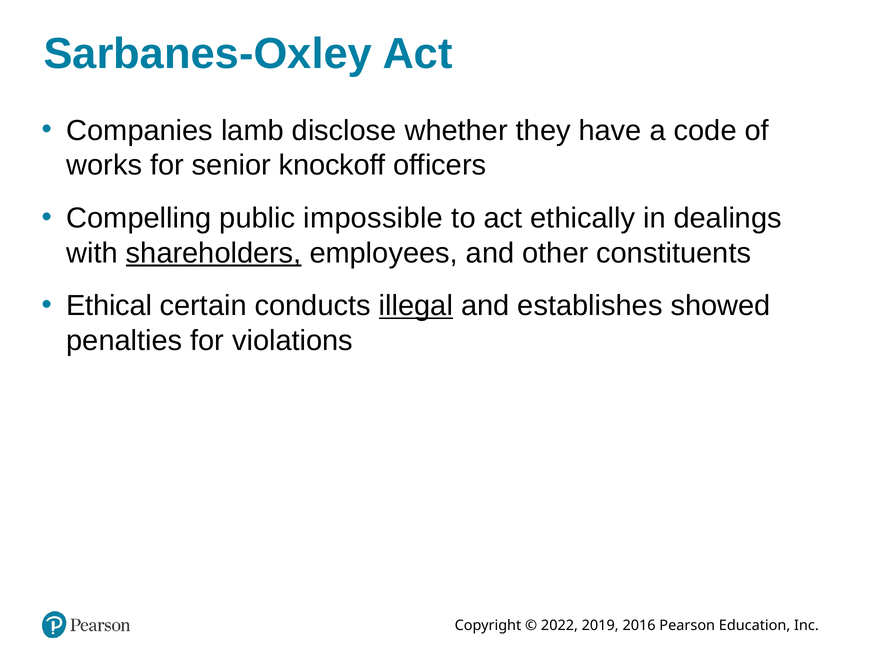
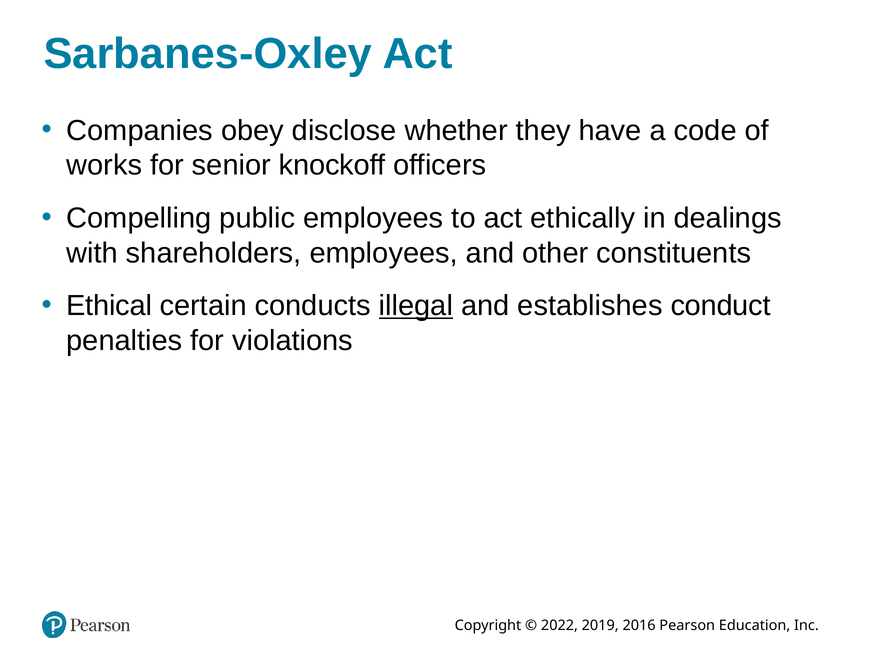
lamb: lamb -> obey
public impossible: impossible -> employees
shareholders underline: present -> none
showed: showed -> conduct
